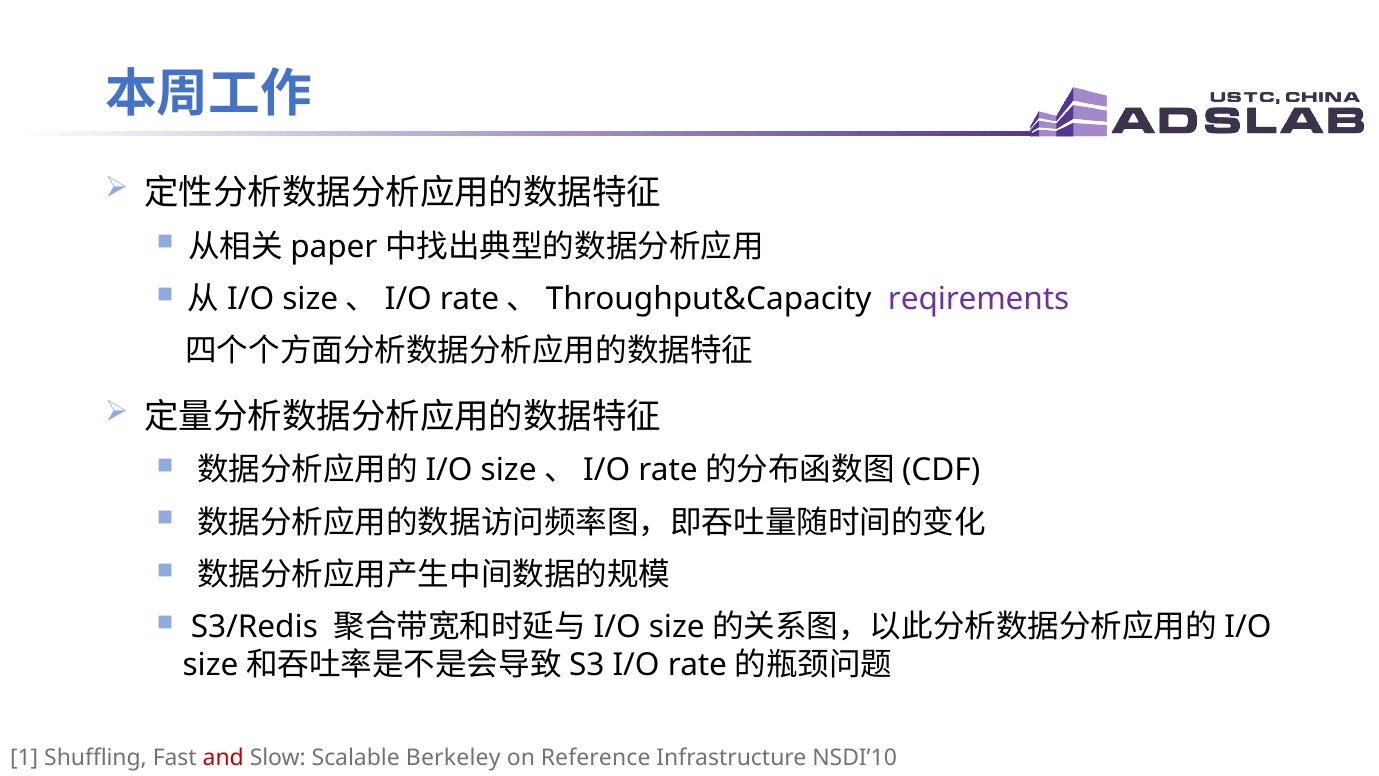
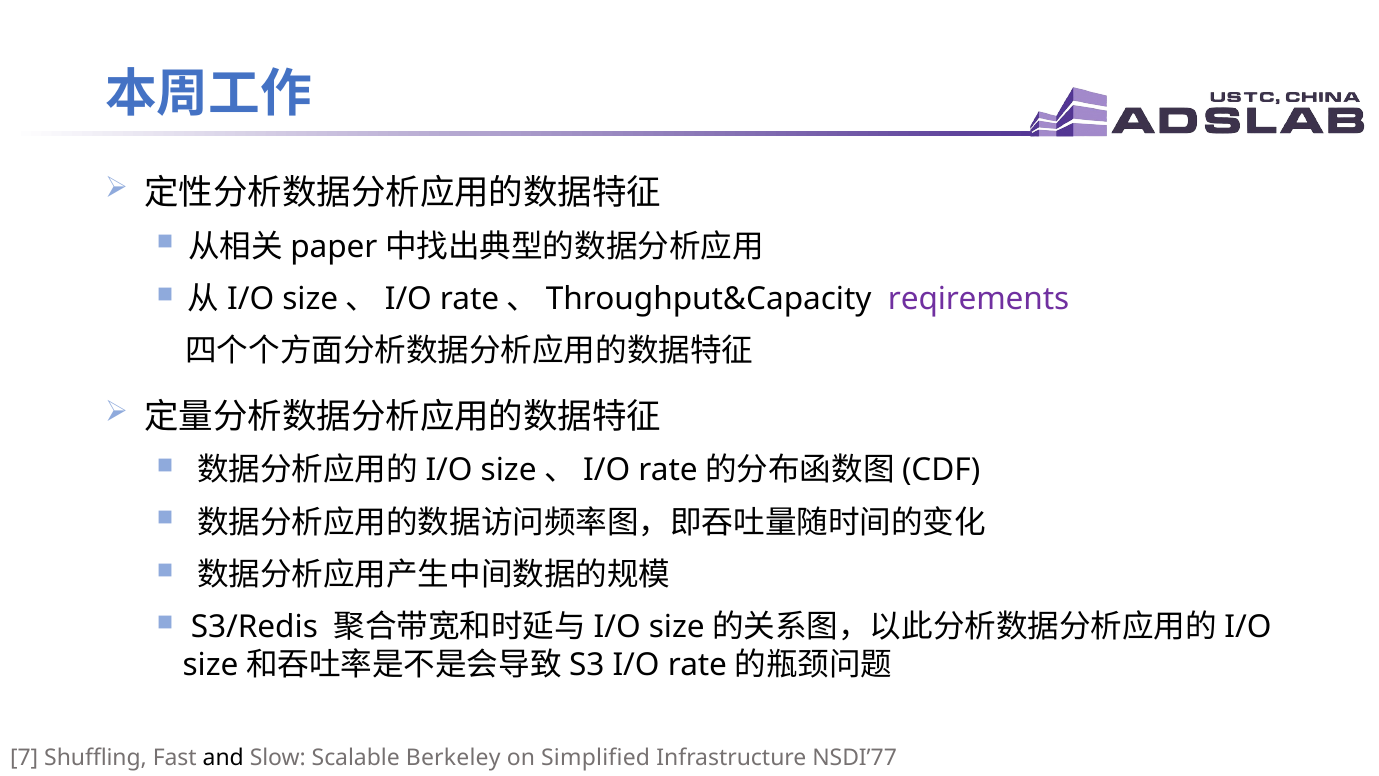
1: 1 -> 7
and colour: red -> black
Reference: Reference -> Simplified
NSDI’10: NSDI’10 -> NSDI’77
